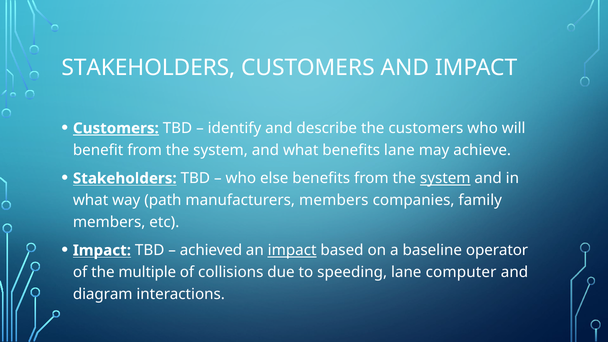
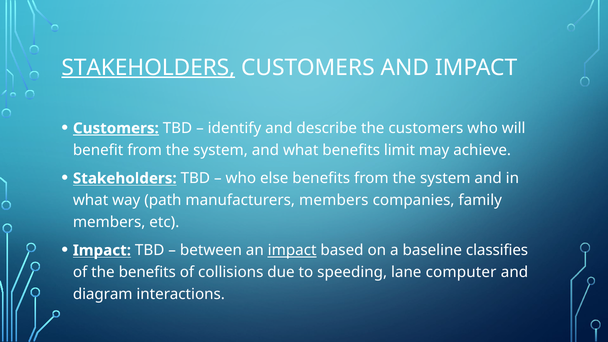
STAKEHOLDERS at (148, 68) underline: none -> present
benefits lane: lane -> limit
system at (445, 178) underline: present -> none
achieved: achieved -> between
operator: operator -> classifies
the multiple: multiple -> benefits
